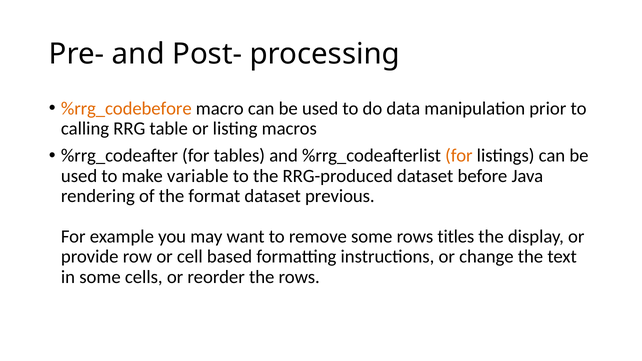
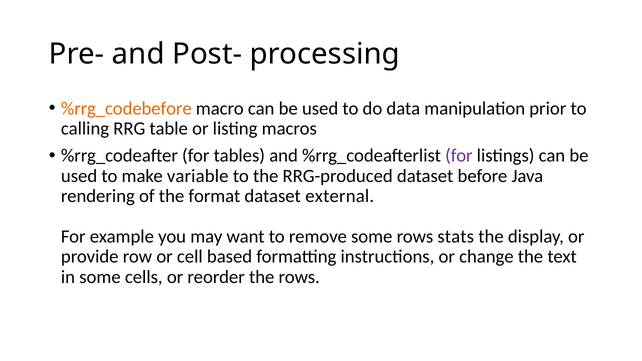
for at (459, 156) colour: orange -> purple
previous: previous -> external
titles: titles -> stats
